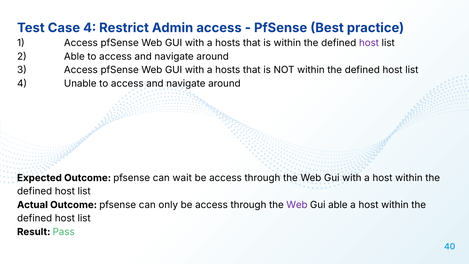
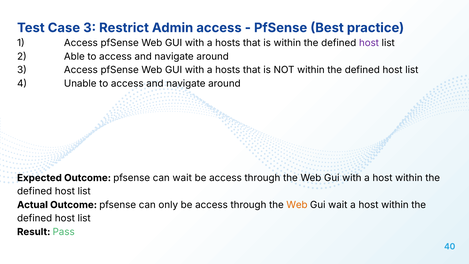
Case 4: 4 -> 3
Web at (297, 205) colour: purple -> orange
Gui able: able -> wait
